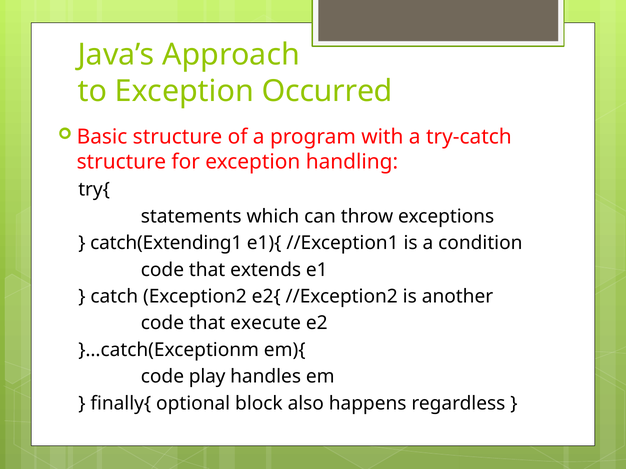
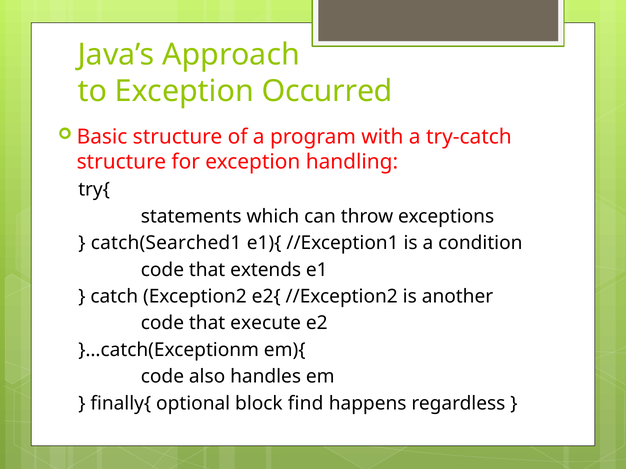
catch(Extending1: catch(Extending1 -> catch(Searched1
play: play -> also
also: also -> find
